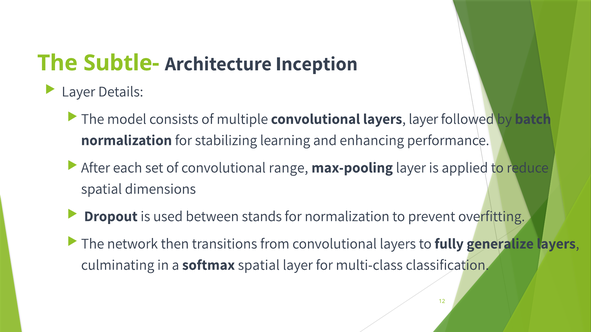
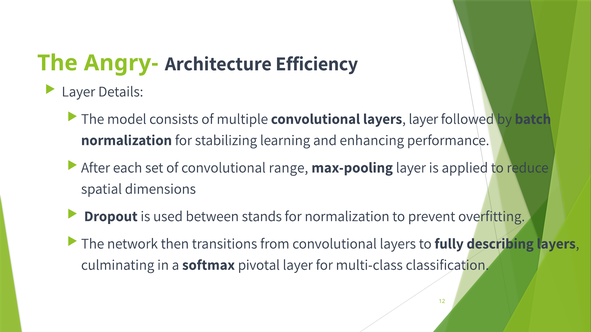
Subtle-: Subtle- -> Angry-
Inception: Inception -> Efficiency
generalize: generalize -> describing
softmax spatial: spatial -> pivotal
